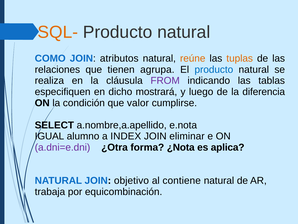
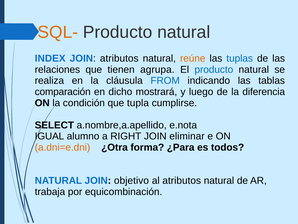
COMO: COMO -> INDEX
tuplas colour: orange -> blue
FROM colour: purple -> blue
especifiquen: especifiquen -> comparación
valor: valor -> tupla
INDEX: INDEX -> RIGHT
a.dni=e.dni colour: purple -> orange
¿Nota: ¿Nota -> ¿Para
aplica: aplica -> todos
al contiene: contiene -> atributos
